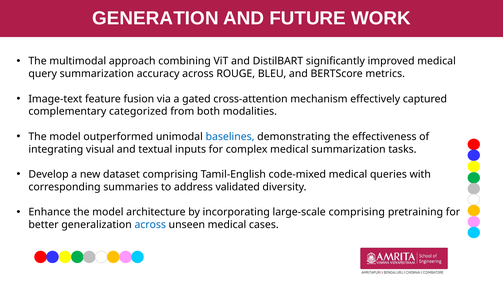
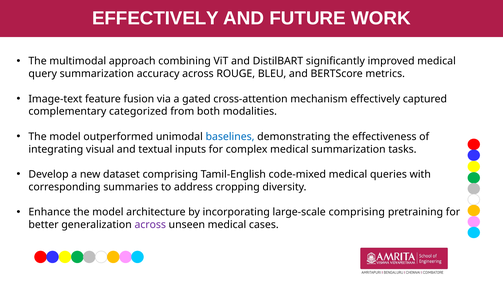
GENERATION at (155, 18): GENERATION -> EFFECTIVELY
validated: validated -> cropping
across at (150, 225) colour: blue -> purple
